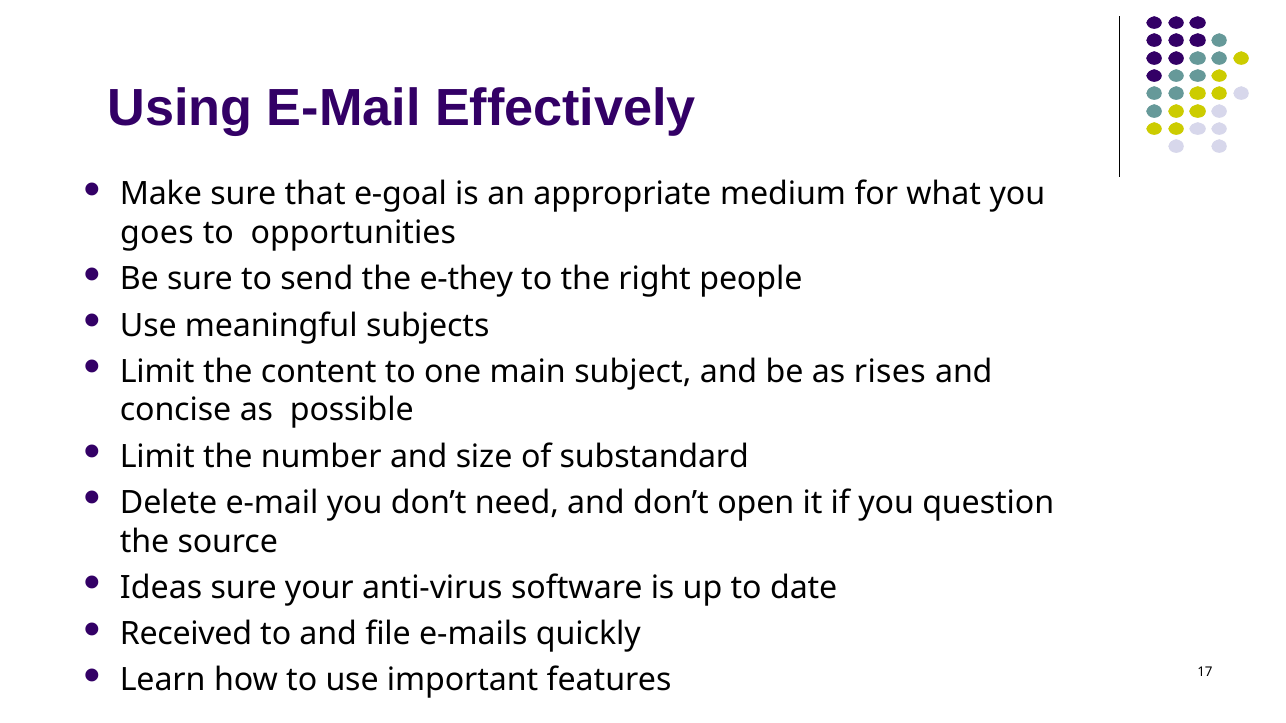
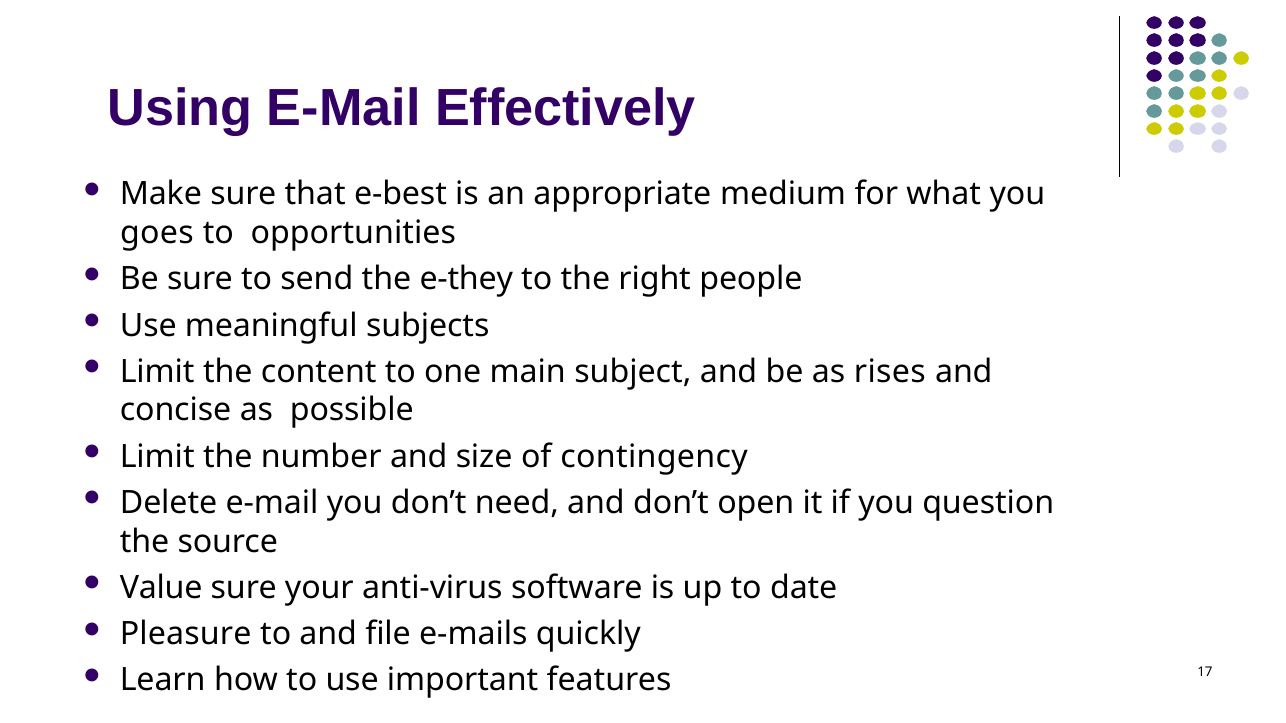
e-goal: e-goal -> e-best
substandard: substandard -> contingency
Ideas: Ideas -> Value
Received: Received -> Pleasure
